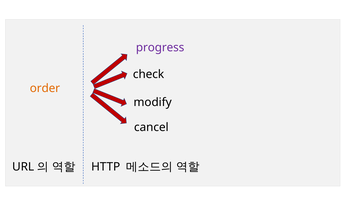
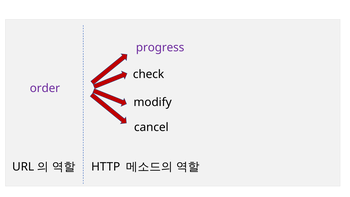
order colour: orange -> purple
